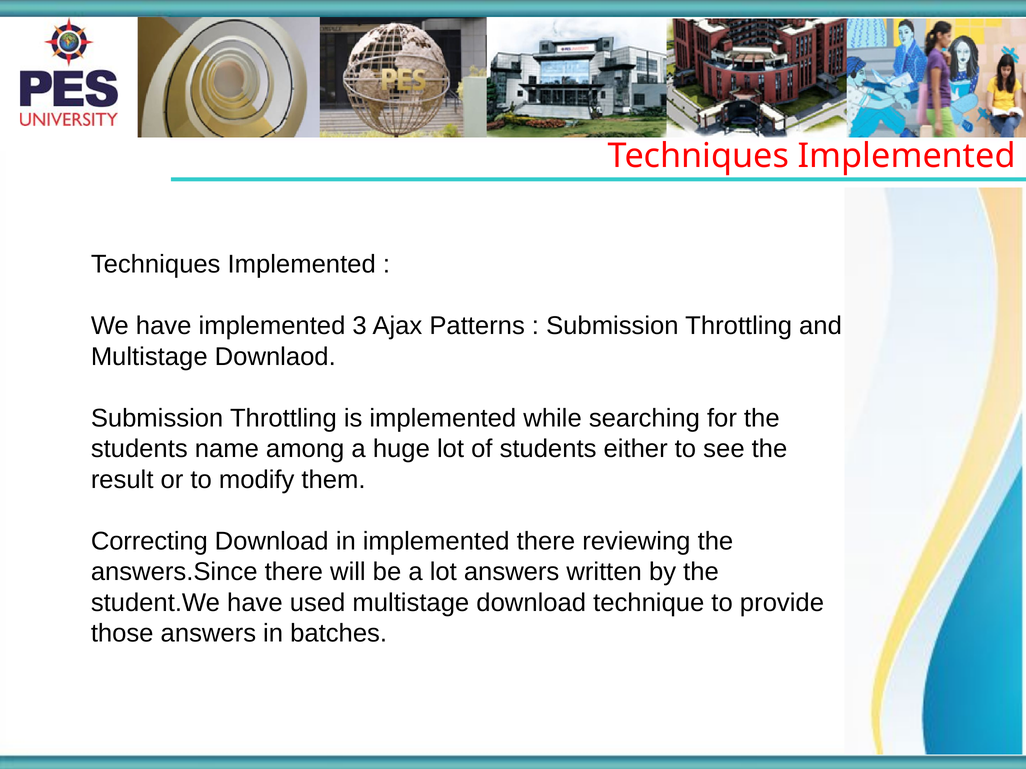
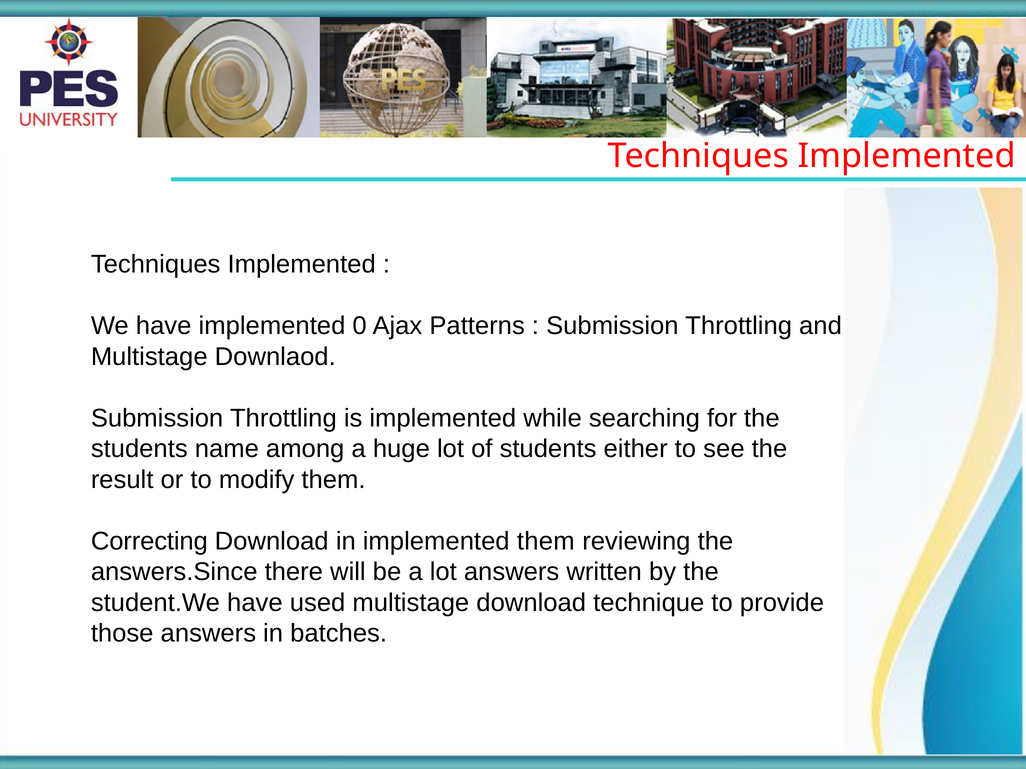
3: 3 -> 0
implemented there: there -> them
